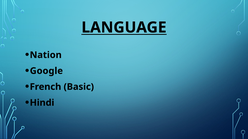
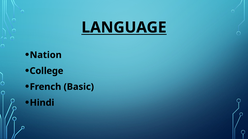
Google: Google -> College
